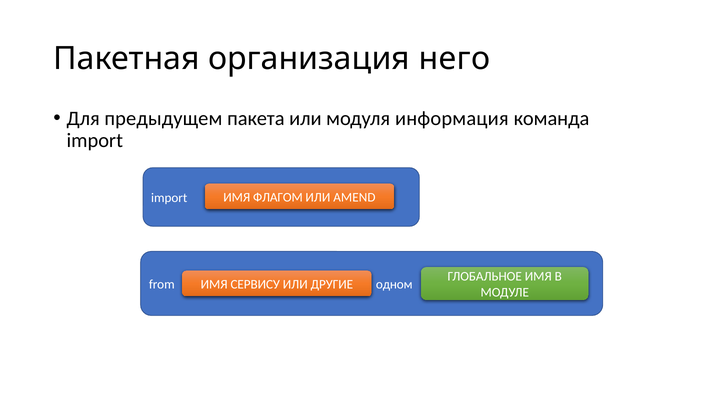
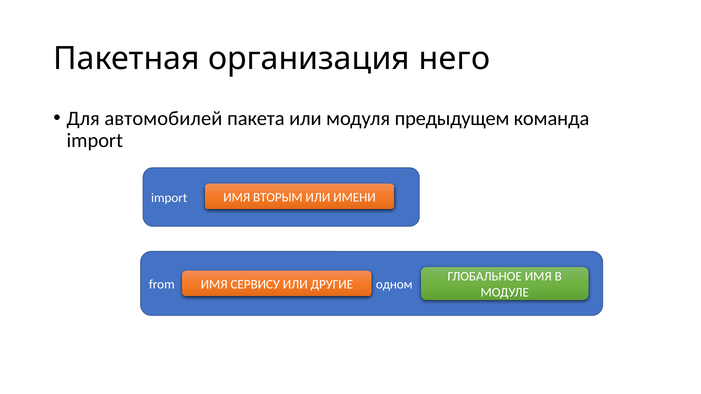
предыдущем: предыдущем -> автомобилей
информация: информация -> предыдущем
ФЛАГОМ: ФЛАГОМ -> ВТОРЫМ
AMEND: AMEND -> ИМЕНИ
